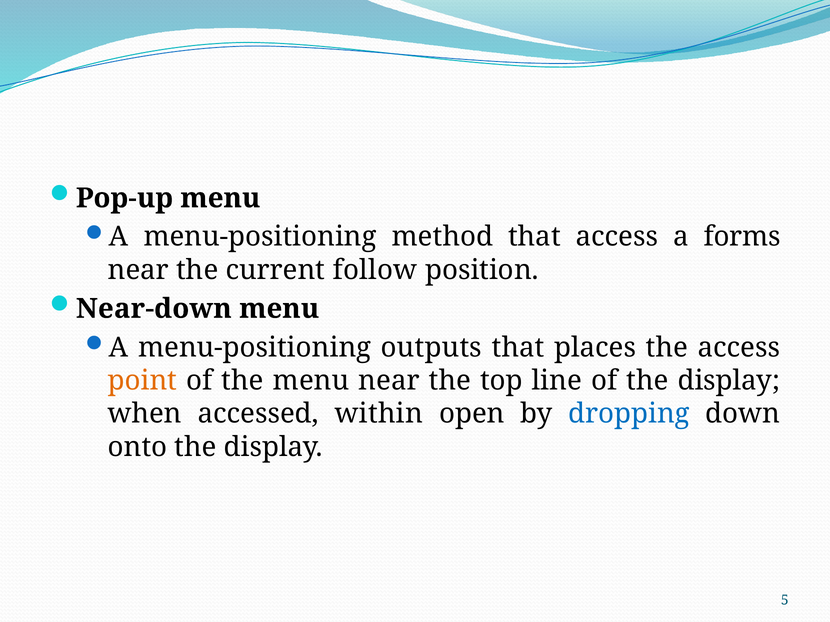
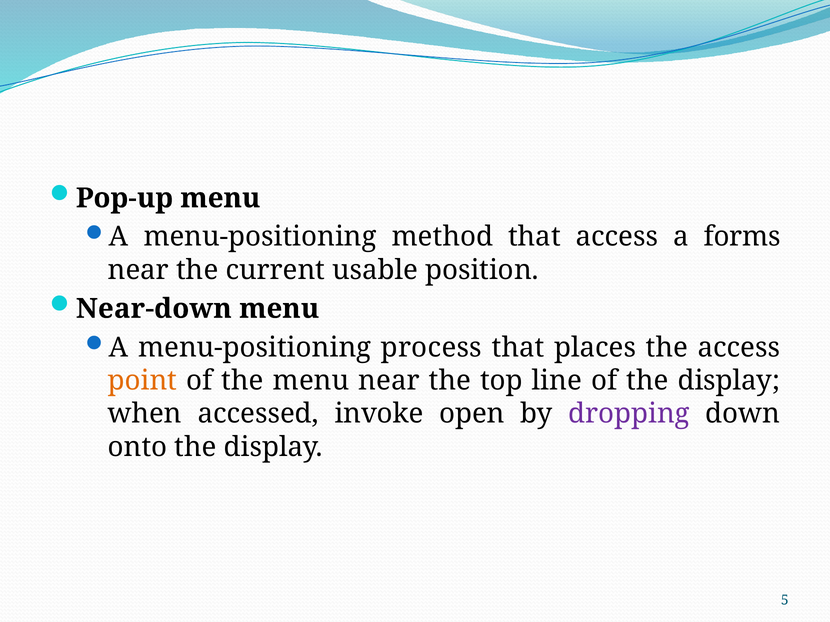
follow: follow -> usable
outputs: outputs -> process
within: within -> invoke
dropping colour: blue -> purple
